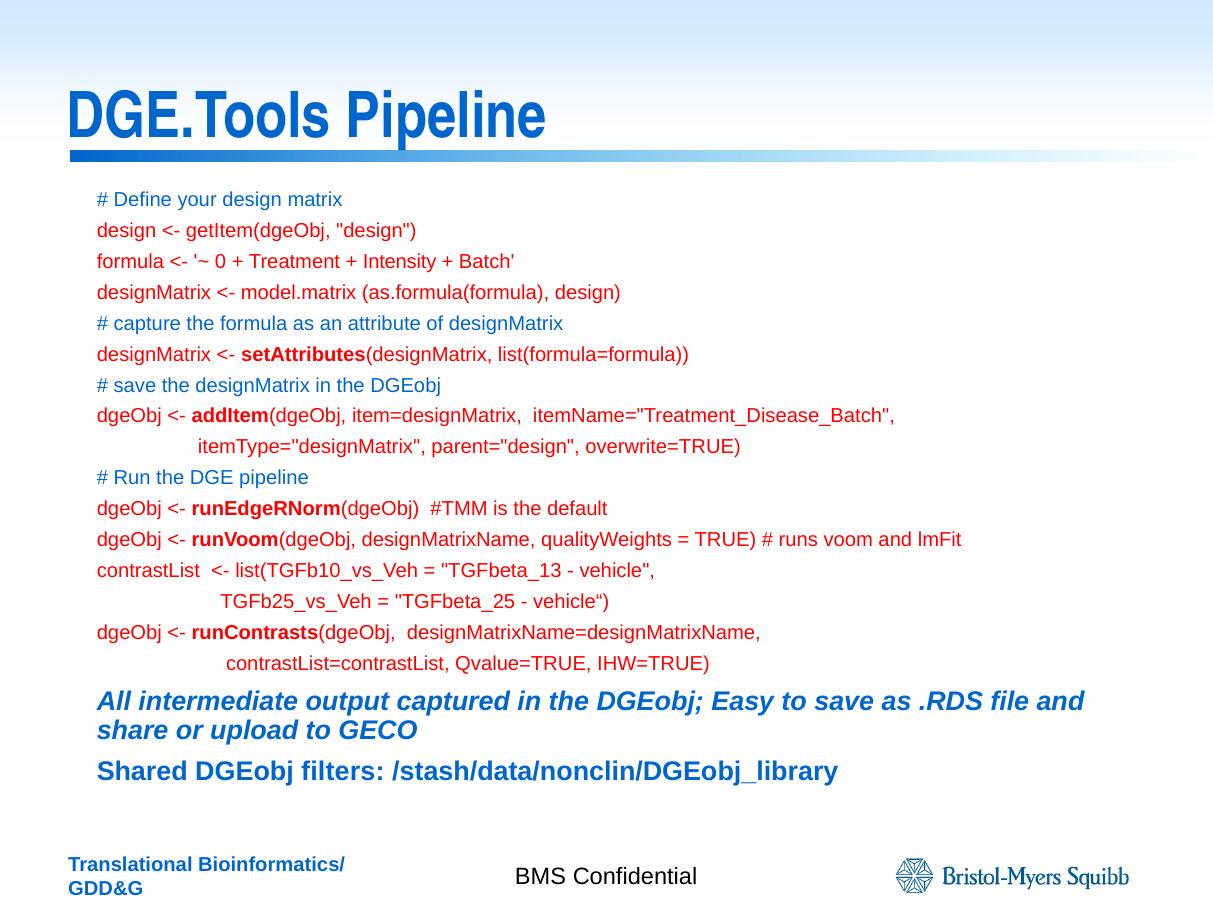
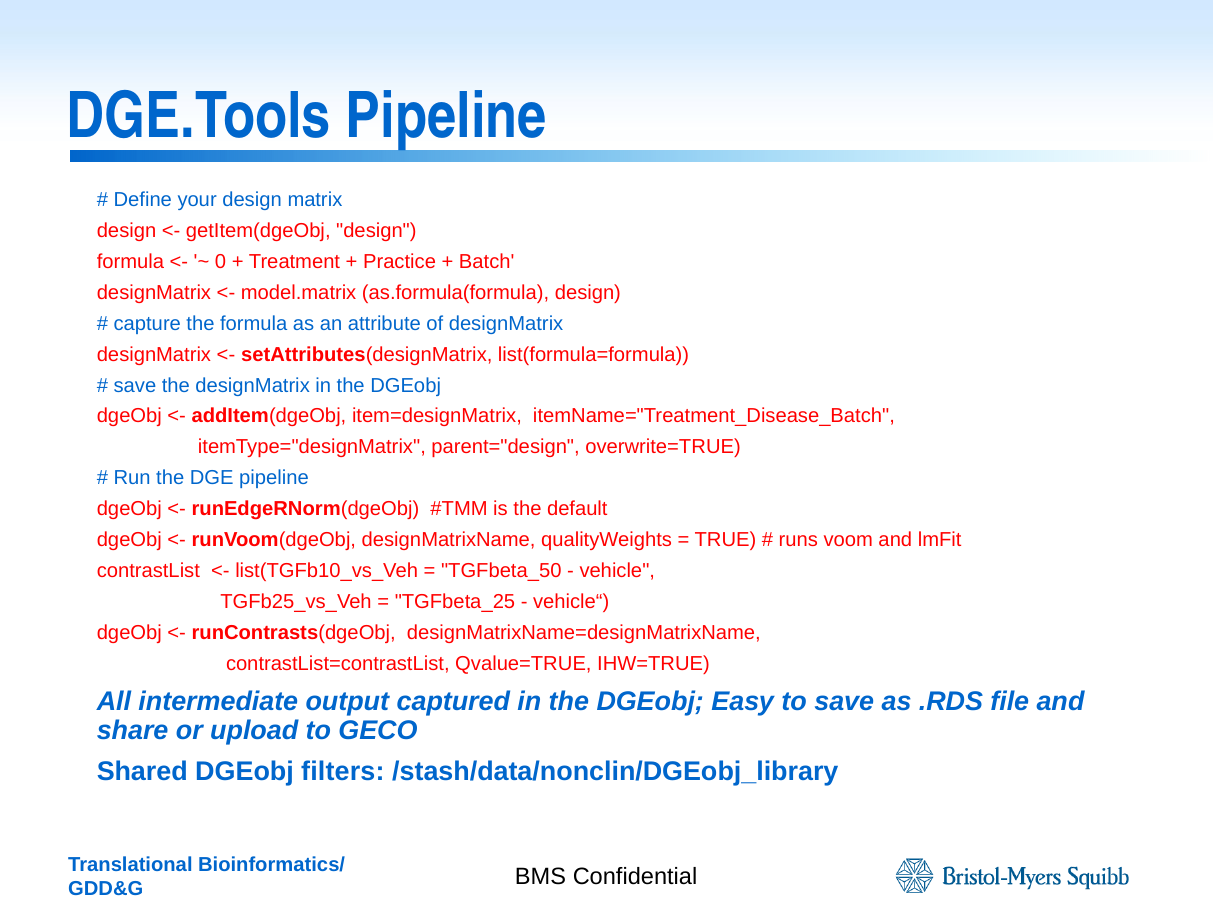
Intensity: Intensity -> Practice
TGFbeta_13: TGFbeta_13 -> TGFbeta_50
